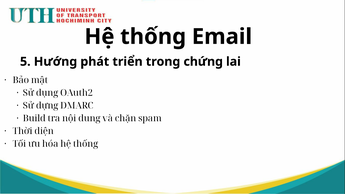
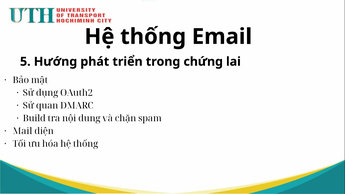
dựng: dựng -> quan
Thời: Thời -> Mail
